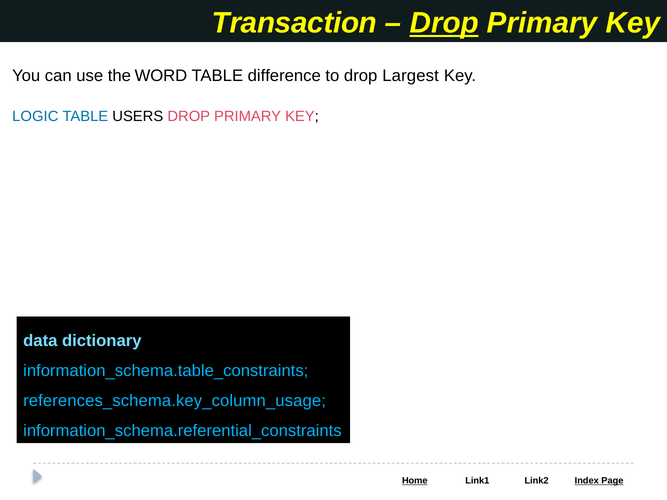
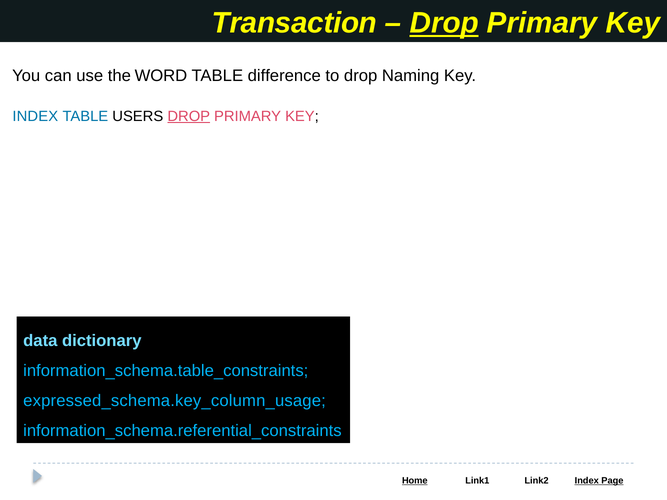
Largest: Largest -> Naming
LOGIC at (35, 116): LOGIC -> INDEX
DROP at (189, 116) underline: none -> present
references_schema.key_column_usage: references_schema.key_column_usage -> expressed_schema.key_column_usage
